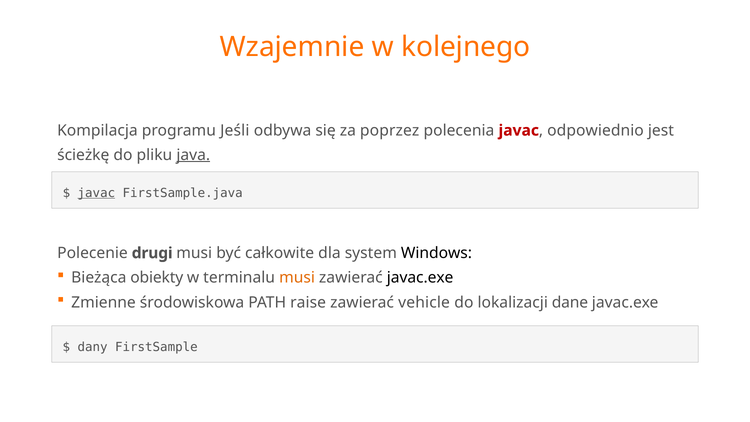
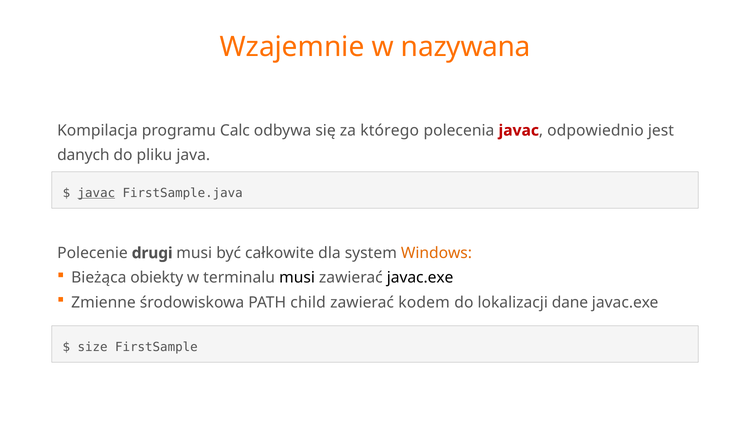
kolejnego: kolejnego -> nazywana
Jeśli: Jeśli -> Calc
poprzez: poprzez -> którego
ścieżkę: ścieżkę -> danych
java underline: present -> none
Windows colour: black -> orange
musi at (297, 278) colour: orange -> black
raise: raise -> child
vehicle: vehicle -> kodem
dany: dany -> size
